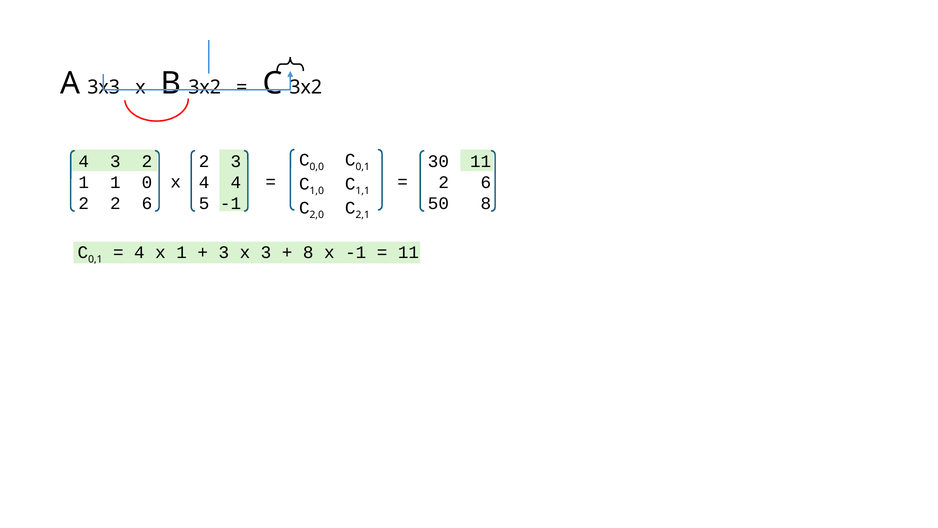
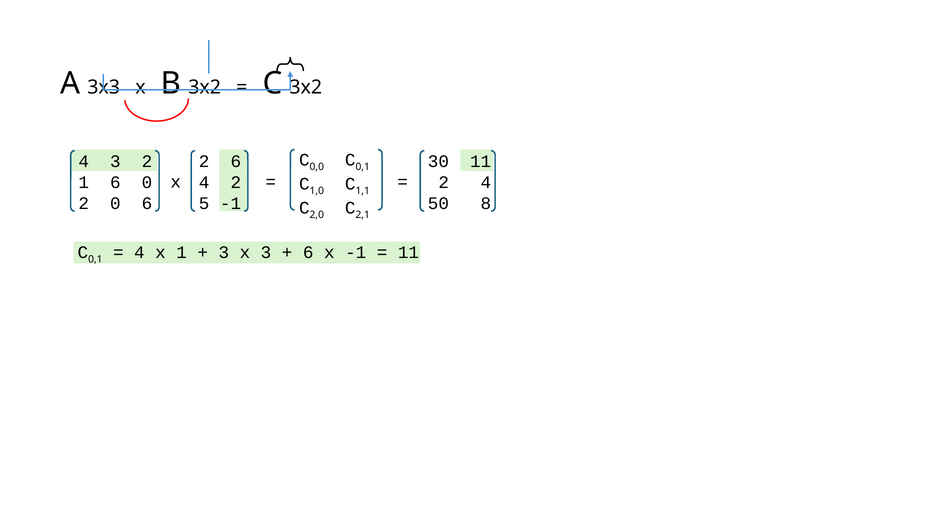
2 3: 3 -> 6
1 1: 1 -> 6
4 4: 4 -> 2
6 at (486, 182): 6 -> 4
2 2: 2 -> 0
8 at (308, 252): 8 -> 6
